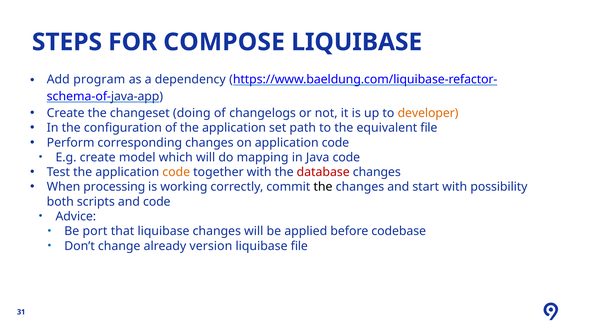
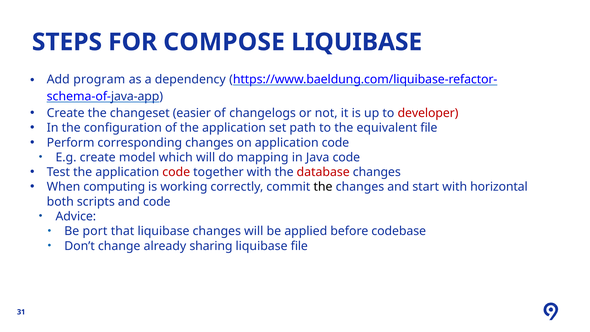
doing: doing -> easier
developer colour: orange -> red
code at (176, 172) colour: orange -> red
processing: processing -> computing
possibility: possibility -> horizontal
version: version -> sharing
